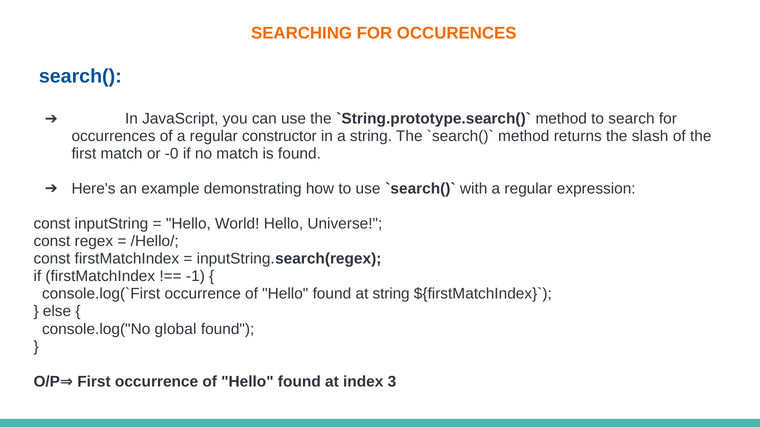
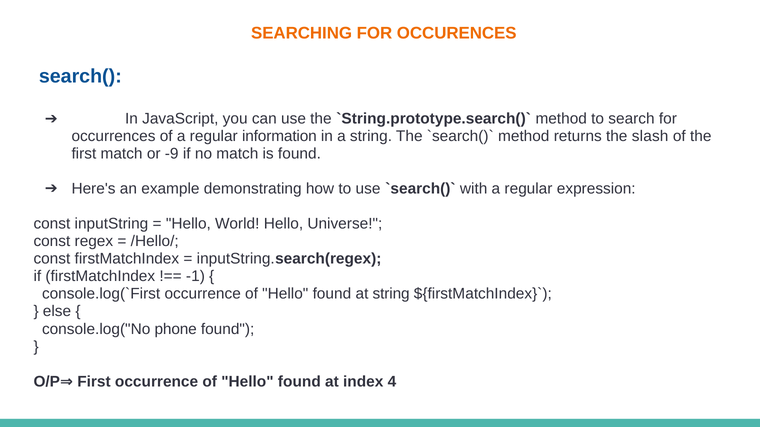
constructor: constructor -> information
-0: -0 -> -9
global: global -> phone
3: 3 -> 4
